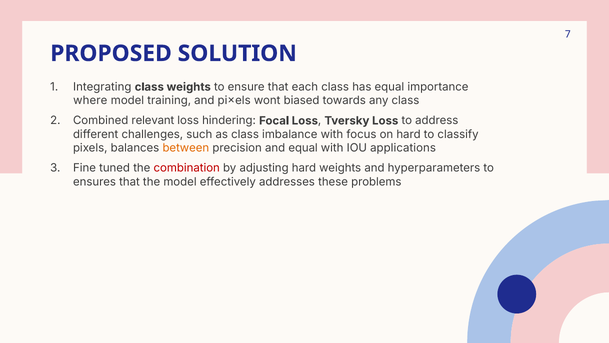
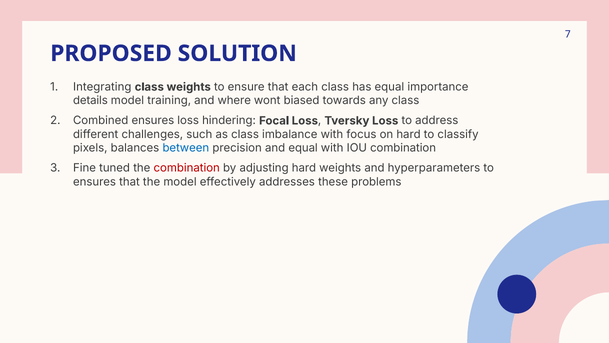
where: where -> details
and pixels: pixels -> where
Combined relevant: relevant -> ensures
between colour: orange -> blue
IOU applications: applications -> combination
